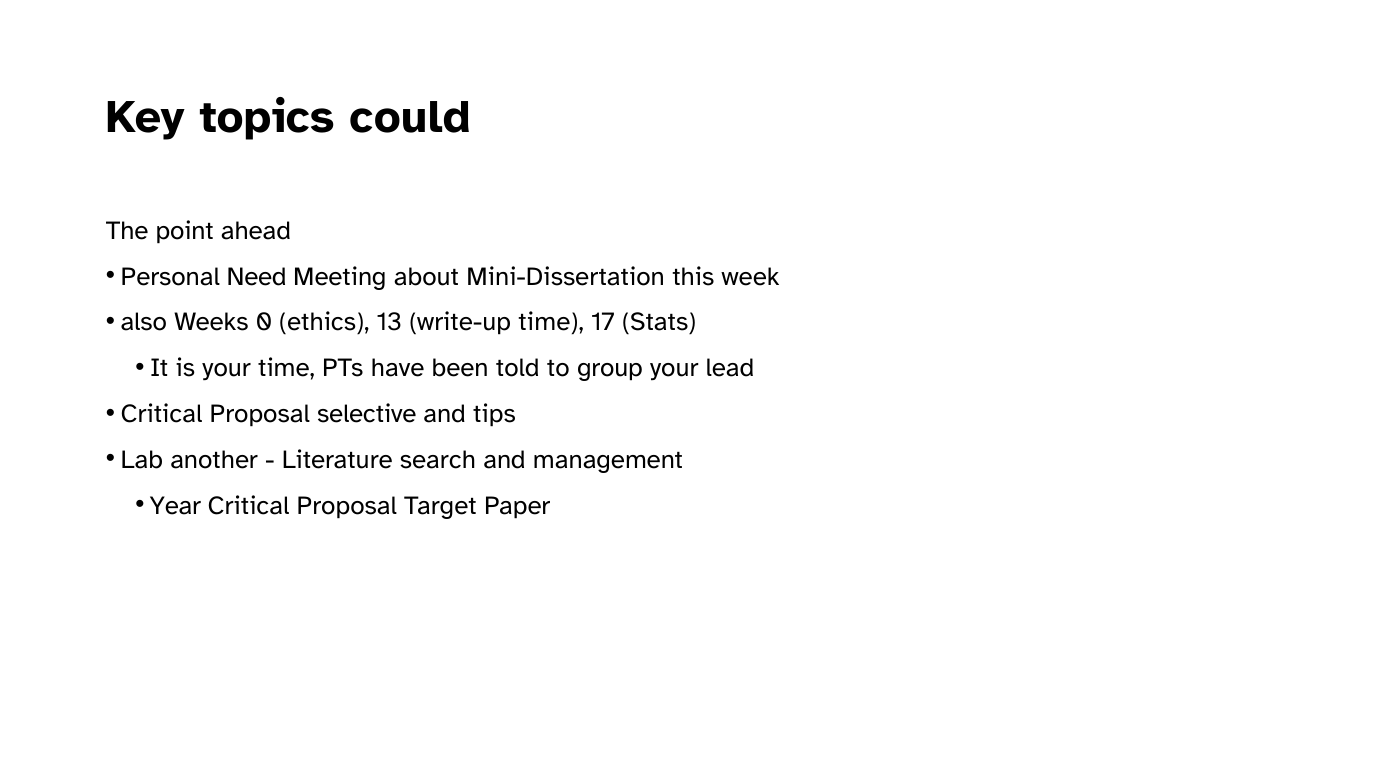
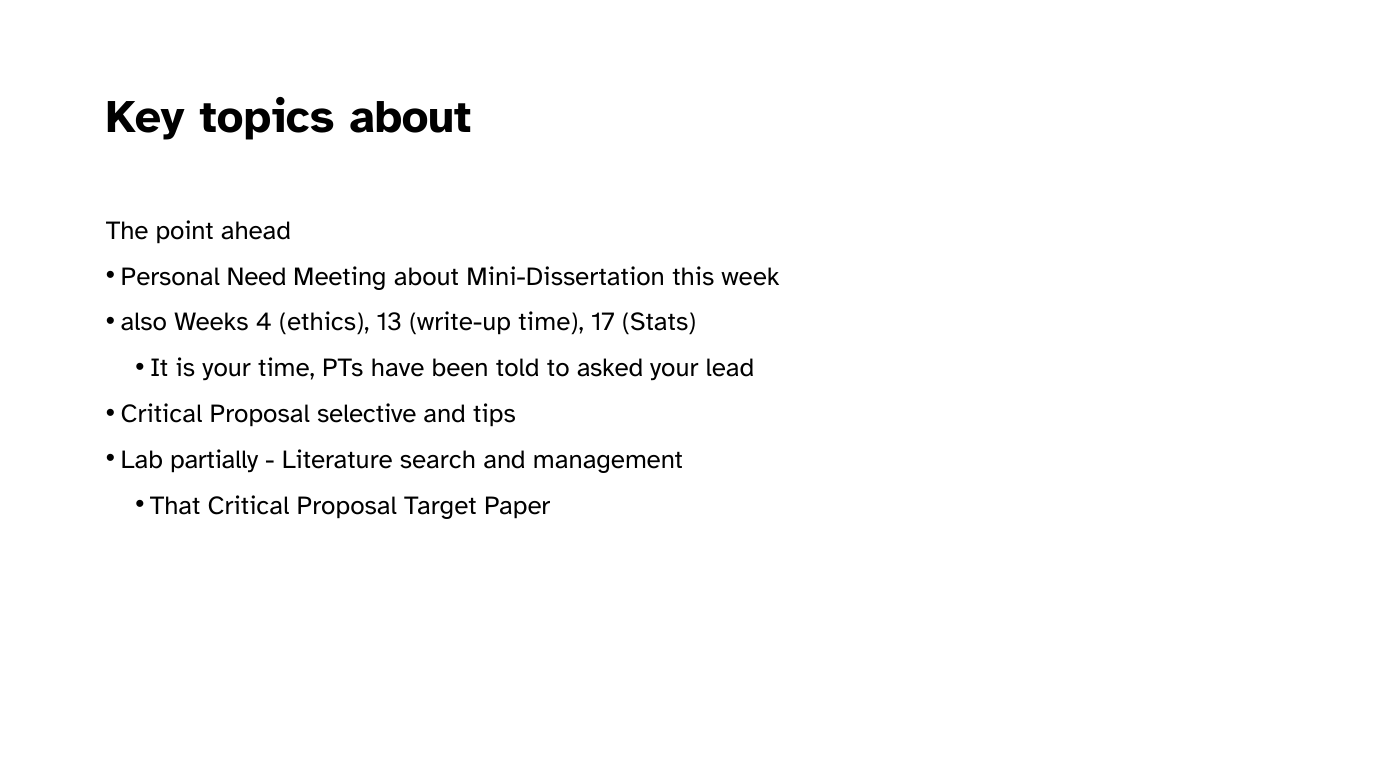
topics could: could -> about
0: 0 -> 4
group: group -> asked
another: another -> partially
Year: Year -> That
